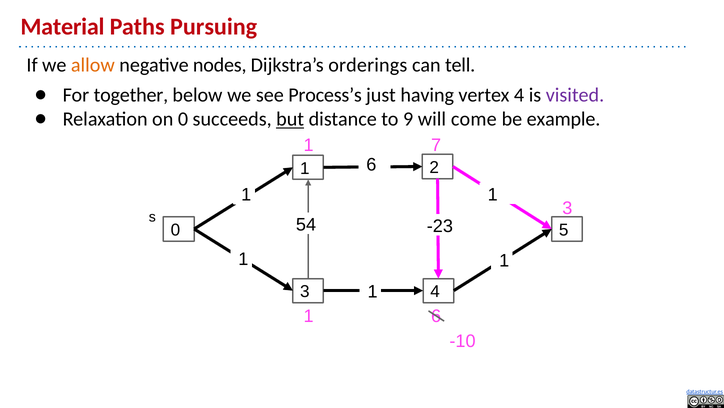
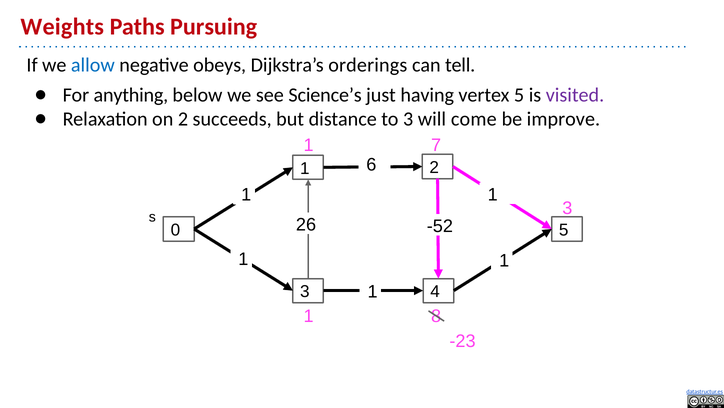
Material: Material -> Weights
allow colour: orange -> blue
nodes: nodes -> obeys
together: together -> anything
Process’s: Process’s -> Science’s
vertex 4: 4 -> 5
on 0: 0 -> 2
but underline: present -> none
to 9: 9 -> 3
example: example -> improve
54: 54 -> 26
-23: -23 -> -52
6 at (436, 315): 6 -> 8
-10: -10 -> -23
